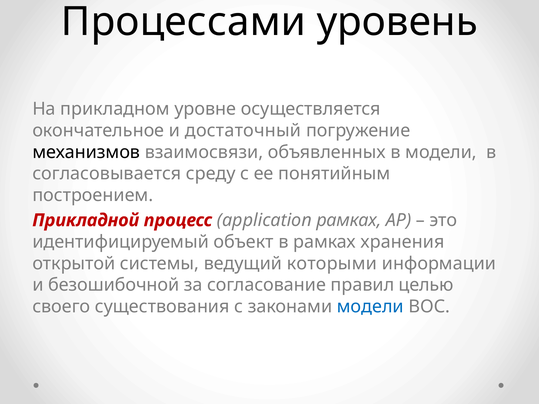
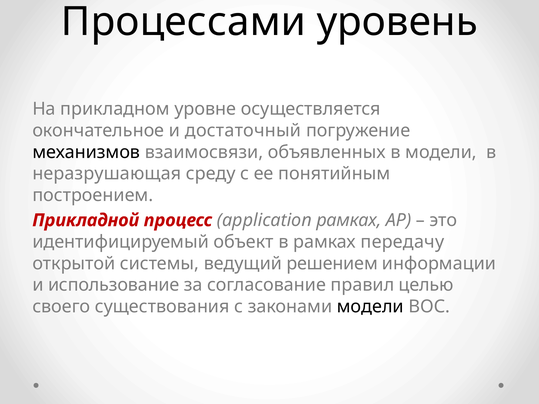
согласовывается: согласовывается -> неразрушающая
хранения: хранения -> передачу
которыми: которыми -> решением
безошибочной: безошибочной -> использование
модели at (370, 307) colour: blue -> black
